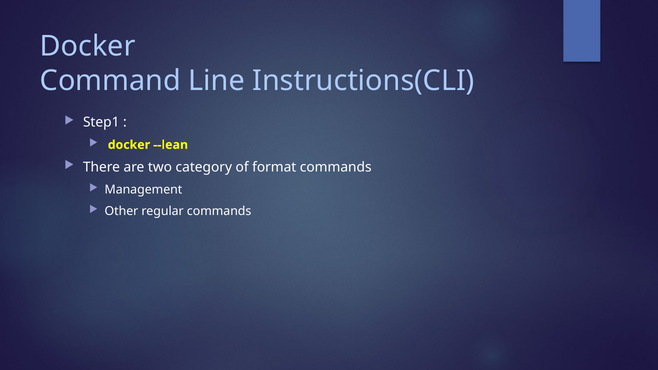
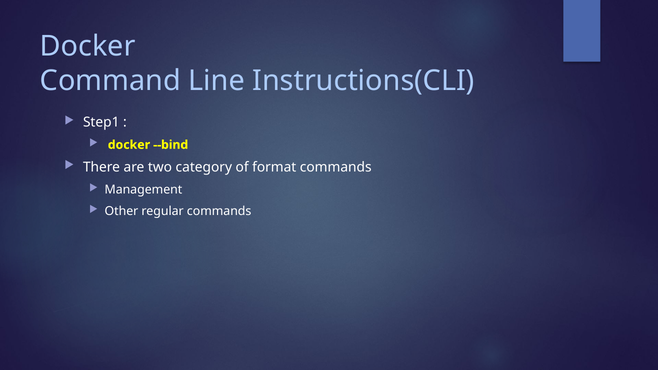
--lean: --lean -> --bind
